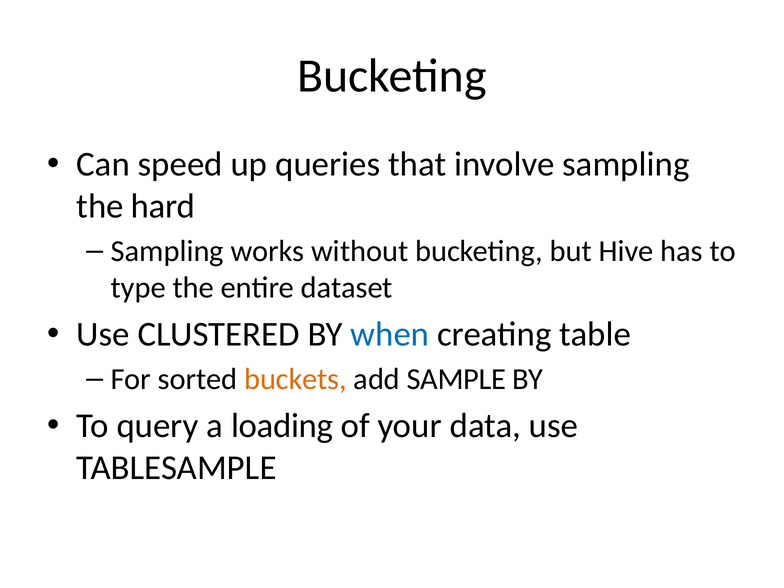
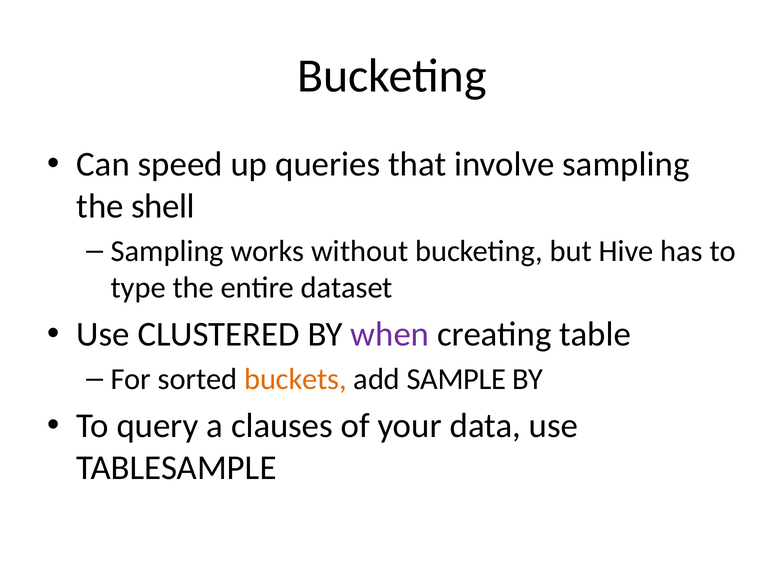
hard: hard -> shell
when colour: blue -> purple
loading: loading -> clauses
